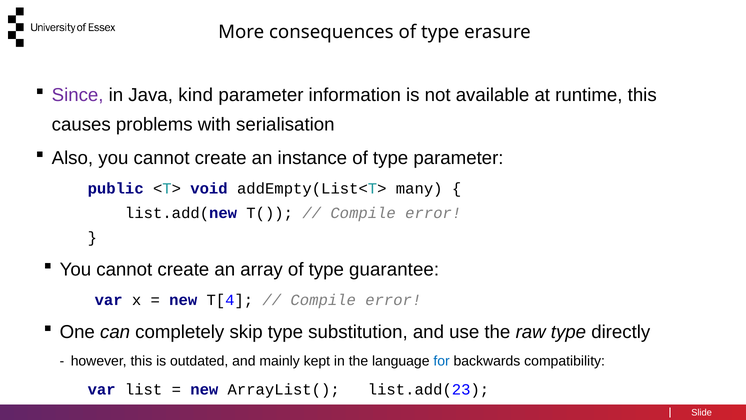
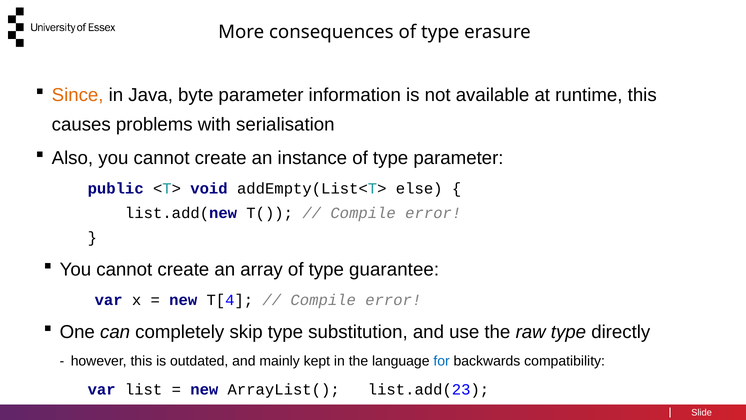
Since colour: purple -> orange
kind: kind -> byte
many: many -> else
